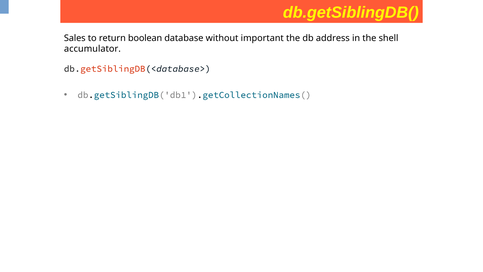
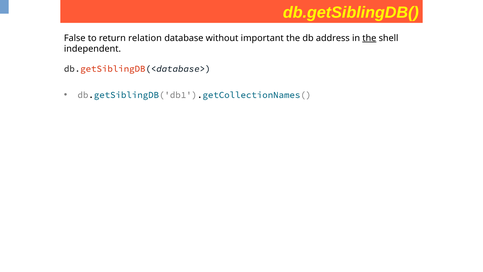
Sales: Sales -> False
boolean: boolean -> relation
the at (369, 38) underline: none -> present
accumulator: accumulator -> independent
